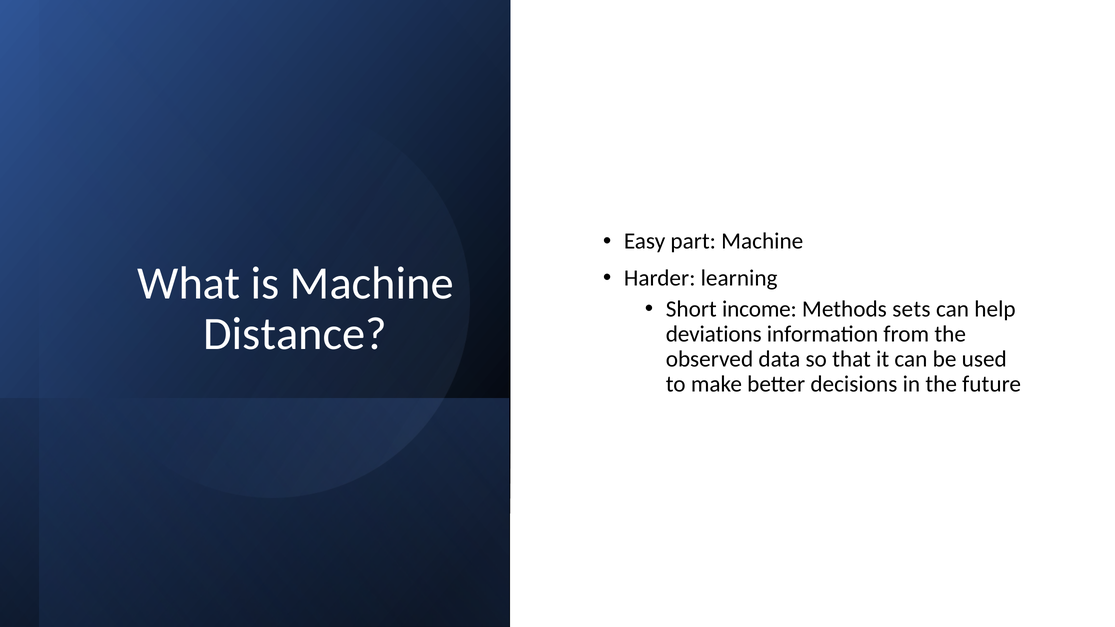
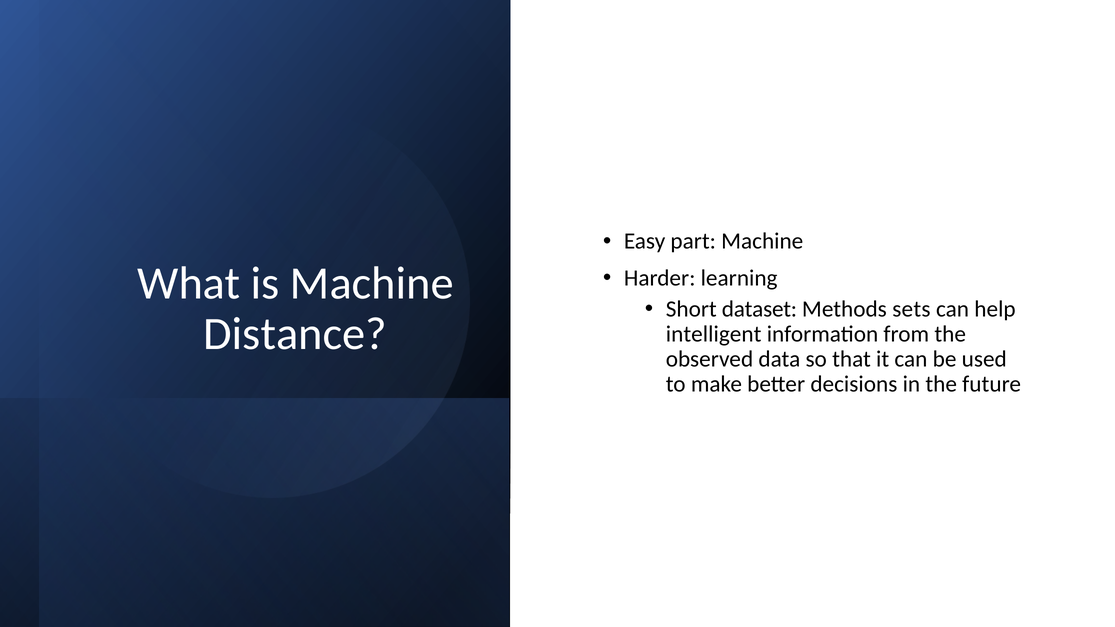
income: income -> dataset
deviations: deviations -> intelligent
